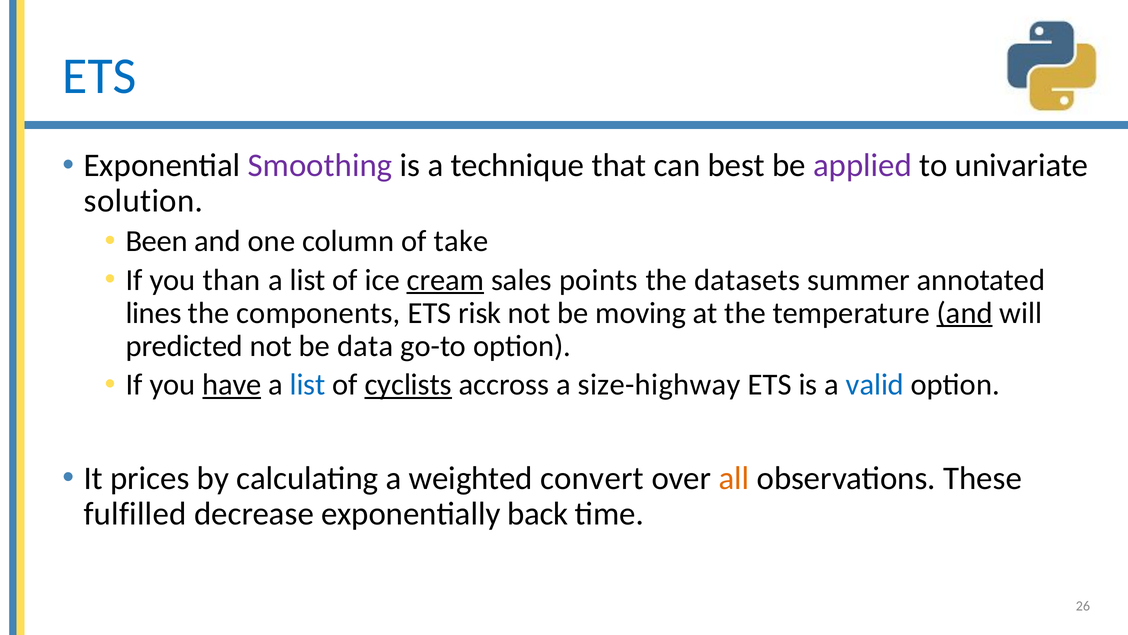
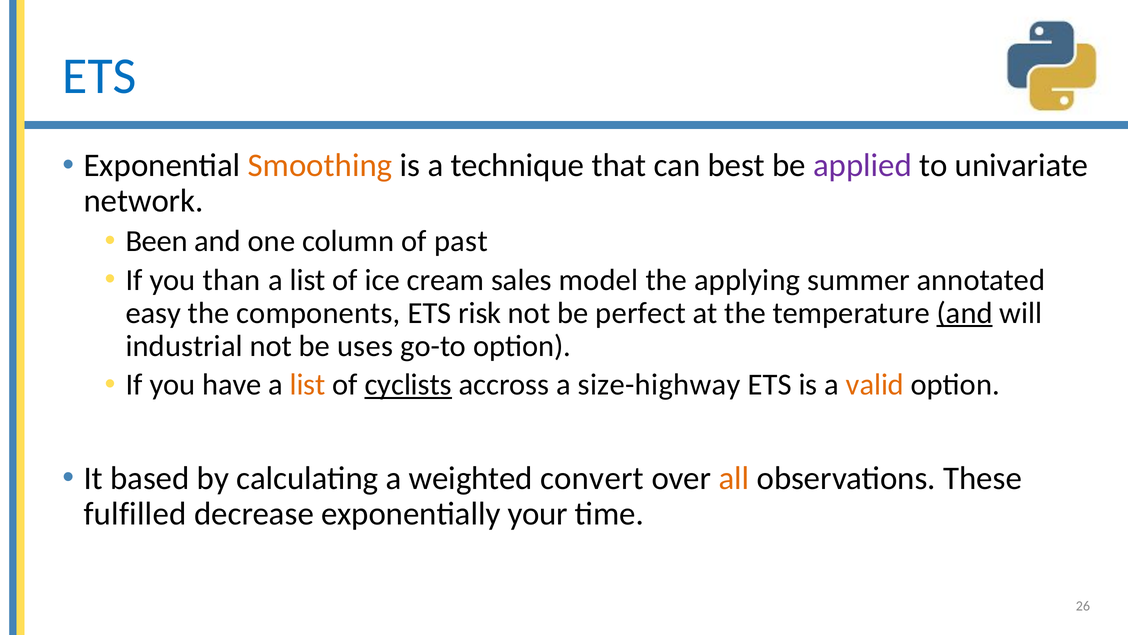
Smoothing colour: purple -> orange
solution: solution -> network
take: take -> past
cream underline: present -> none
points: points -> model
datasets: datasets -> applying
lines: lines -> easy
moving: moving -> perfect
predicted: predicted -> industrial
data: data -> uses
have underline: present -> none
list at (308, 385) colour: blue -> orange
valid colour: blue -> orange
prices: prices -> based
back: back -> your
